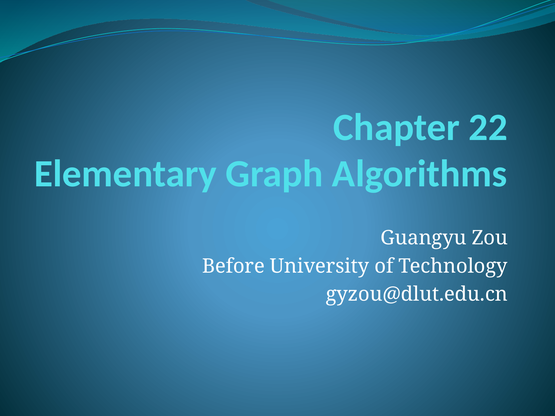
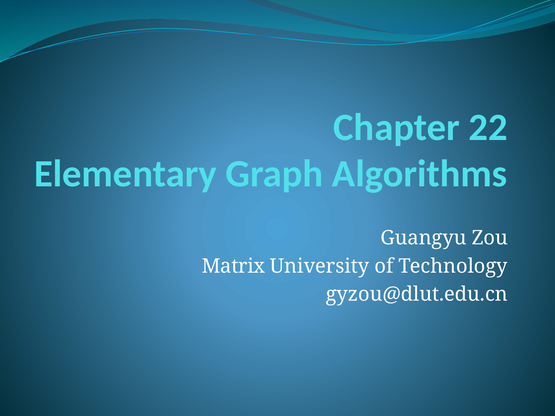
Before: Before -> Matrix
